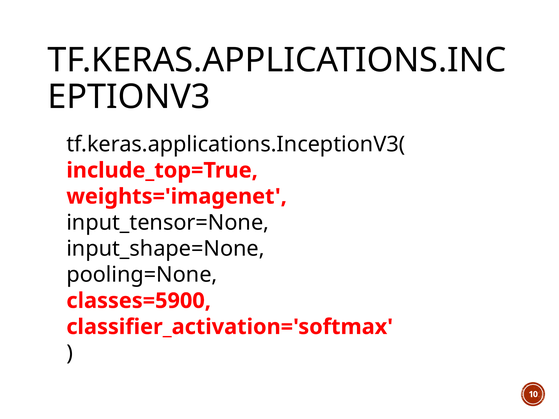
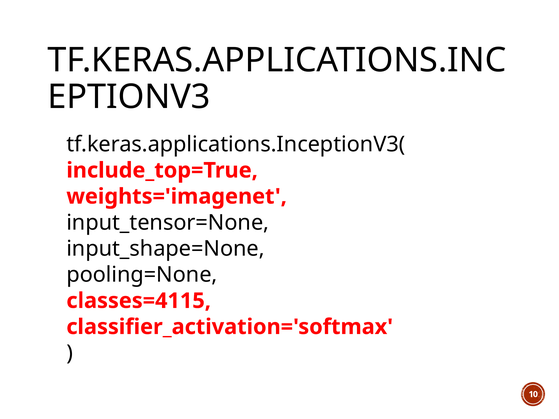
classes=5900: classes=5900 -> classes=4115
